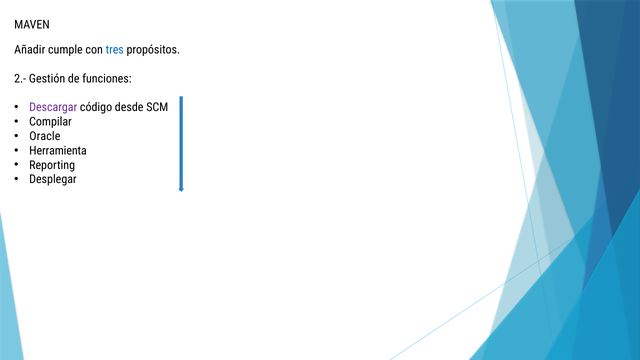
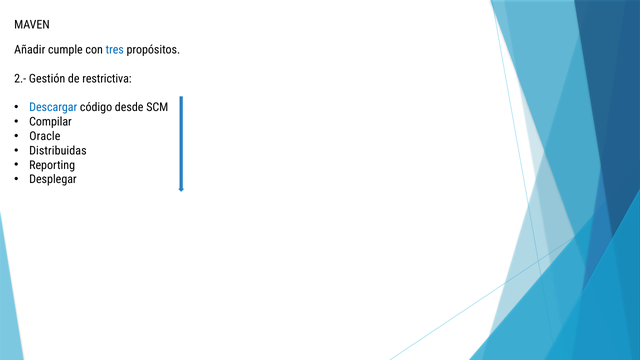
funciones: funciones -> restrictiva
Descargar colour: purple -> blue
Herramienta: Herramienta -> Distribuidas
